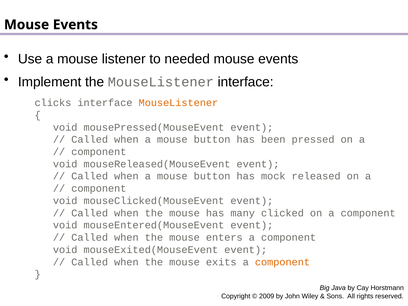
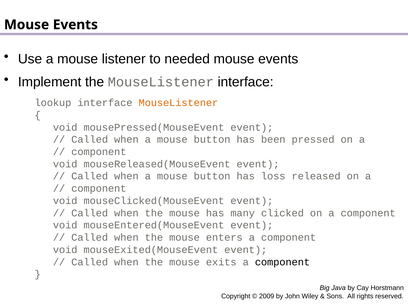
clicks: clicks -> lookup
mock: mock -> loss
component at (282, 262) colour: orange -> black
